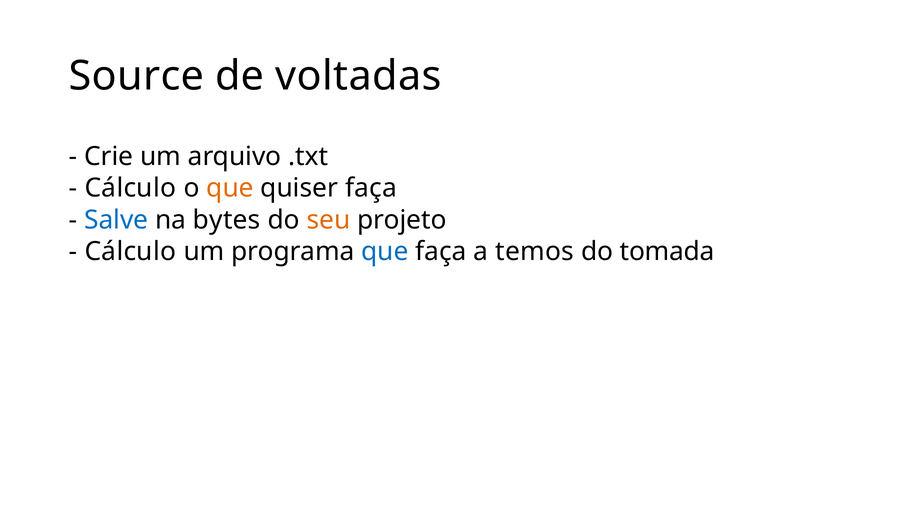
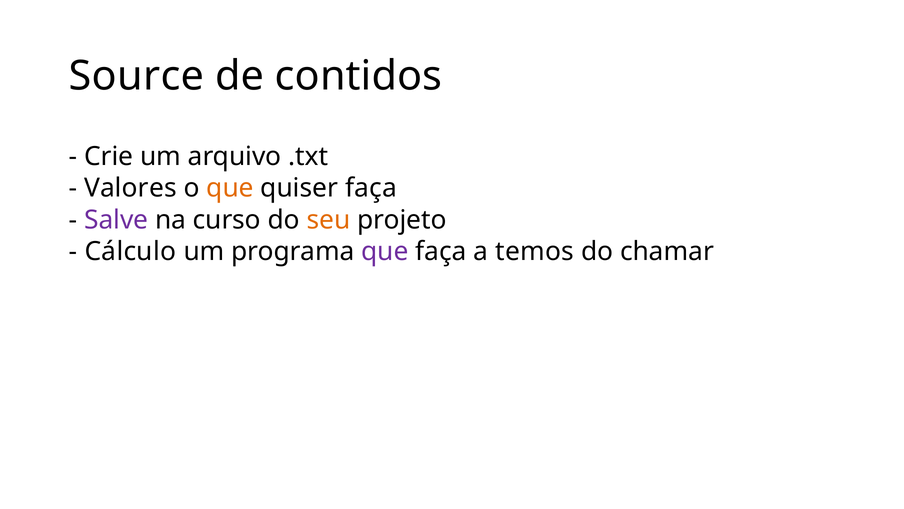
voltadas: voltadas -> contidos
Cálculo at (130, 188): Cálculo -> Valores
Salve colour: blue -> purple
bytes: bytes -> curso
que at (385, 251) colour: blue -> purple
tomada: tomada -> chamar
